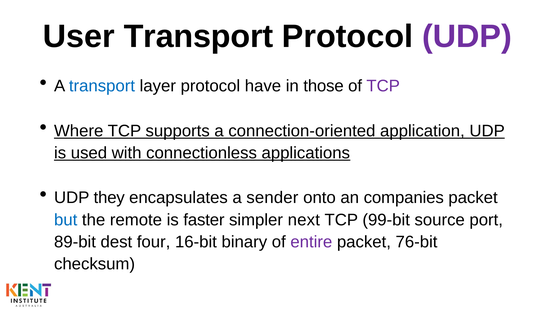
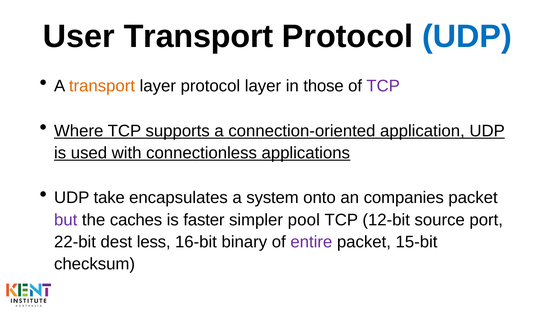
UDP at (467, 36) colour: purple -> blue
transport at (102, 86) colour: blue -> orange
protocol have: have -> layer
they: they -> take
sender: sender -> system
but colour: blue -> purple
remote: remote -> caches
next: next -> pool
99-bit: 99-bit -> 12-bit
89-bit: 89-bit -> 22-bit
four: four -> less
76-bit: 76-bit -> 15-bit
